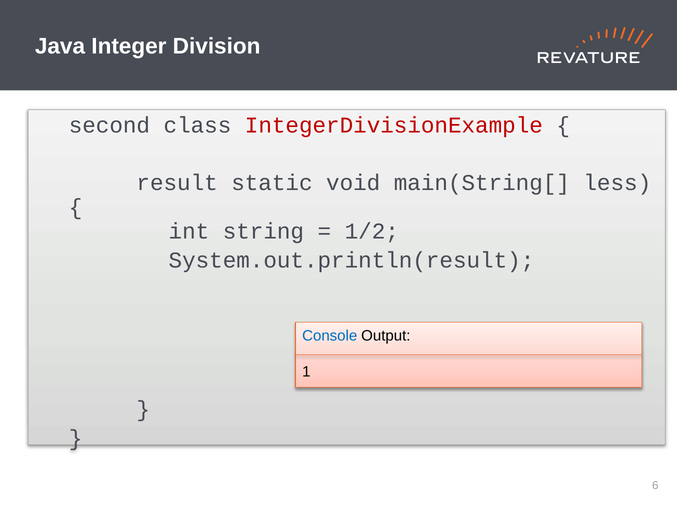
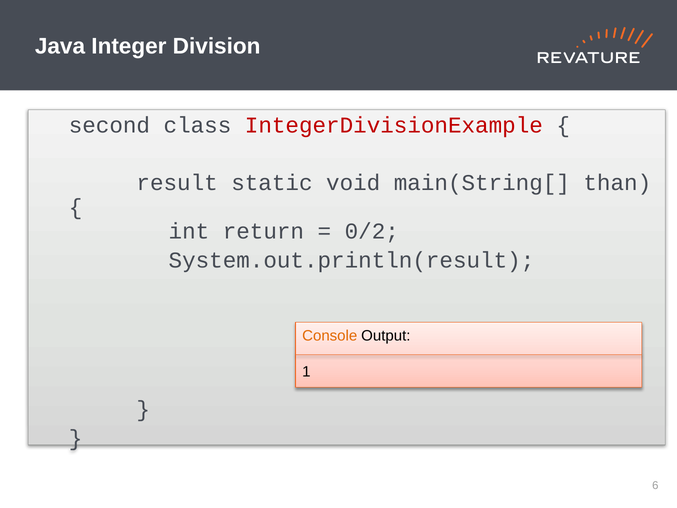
less: less -> than
string: string -> return
1/2: 1/2 -> 0/2
Console colour: blue -> orange
